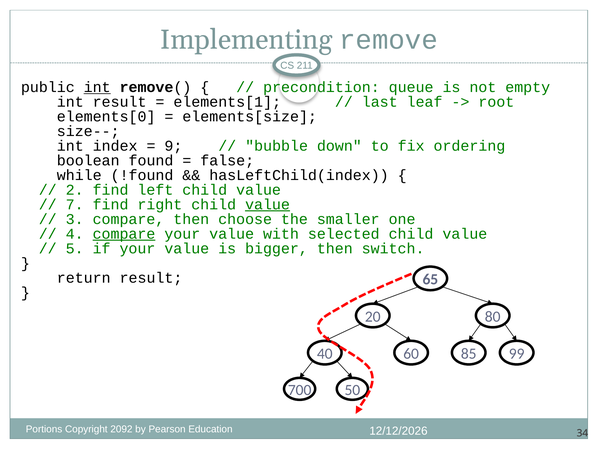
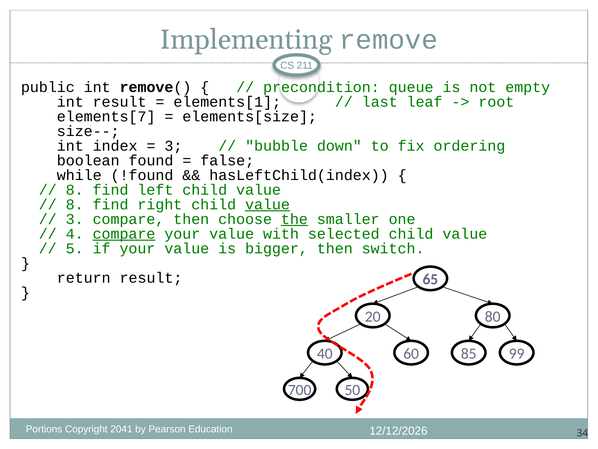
int at (97, 87) underline: present -> none
elements[0: elements[0 -> elements[7
9 at (173, 146): 9 -> 3
2 at (75, 190): 2 -> 8
7 at (75, 204): 7 -> 8
the underline: none -> present
2092: 2092 -> 2041
